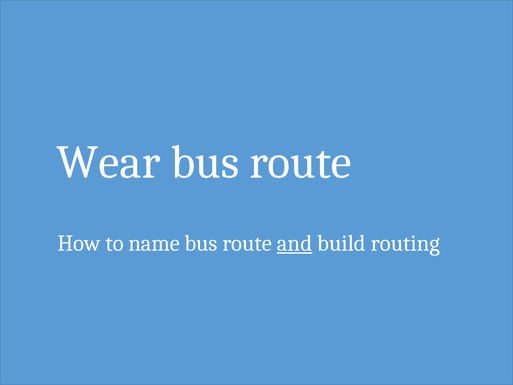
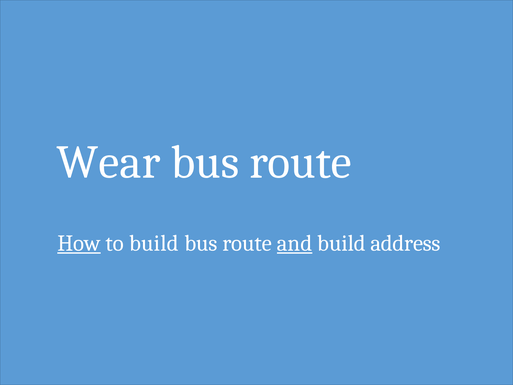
How underline: none -> present
to name: name -> build
routing: routing -> address
